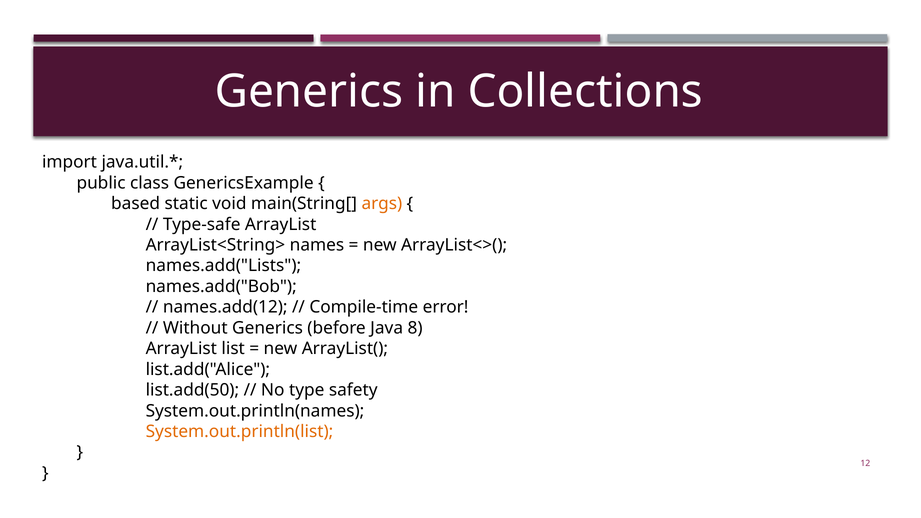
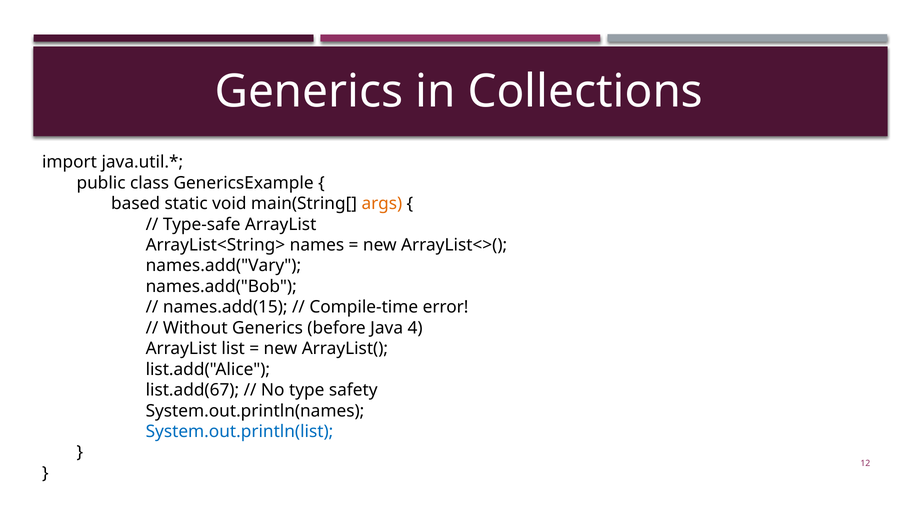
names.add("Lists: names.add("Lists -> names.add("Vary
names.add(12: names.add(12 -> names.add(15
8: 8 -> 4
list.add(50: list.add(50 -> list.add(67
System.out.println(list colour: orange -> blue
